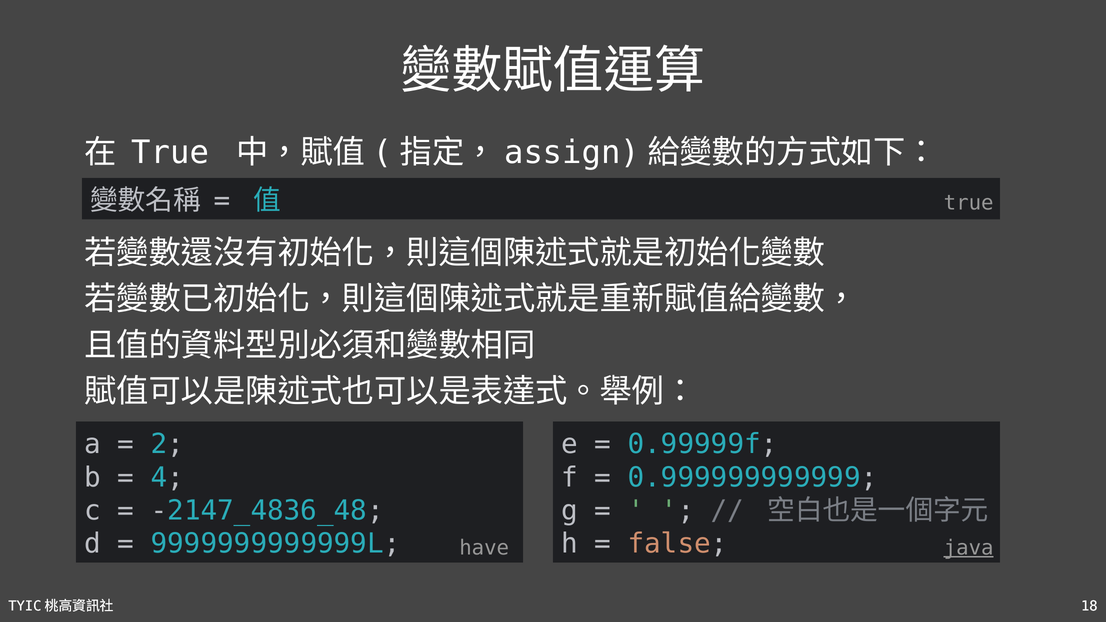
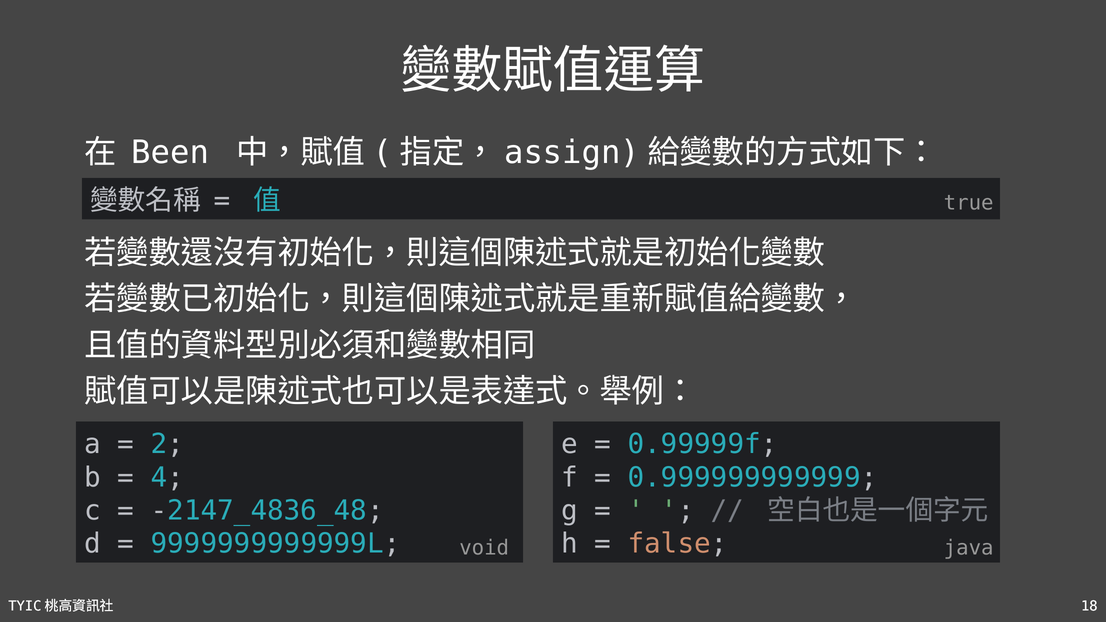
True at (170, 153): True -> Been
have: have -> void
java underline: present -> none
